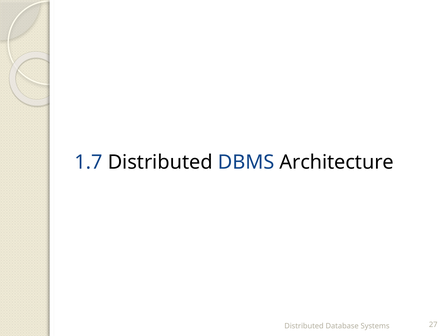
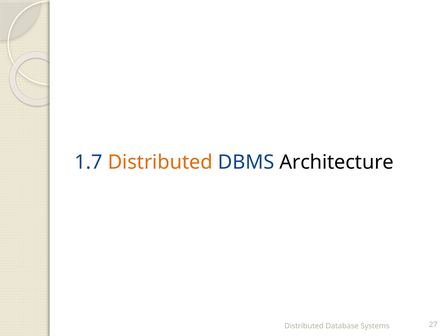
Distributed at (160, 162) colour: black -> orange
